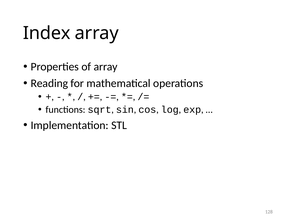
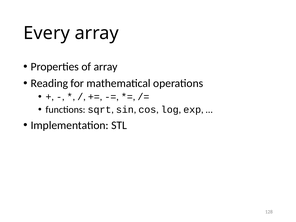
Index: Index -> Every
